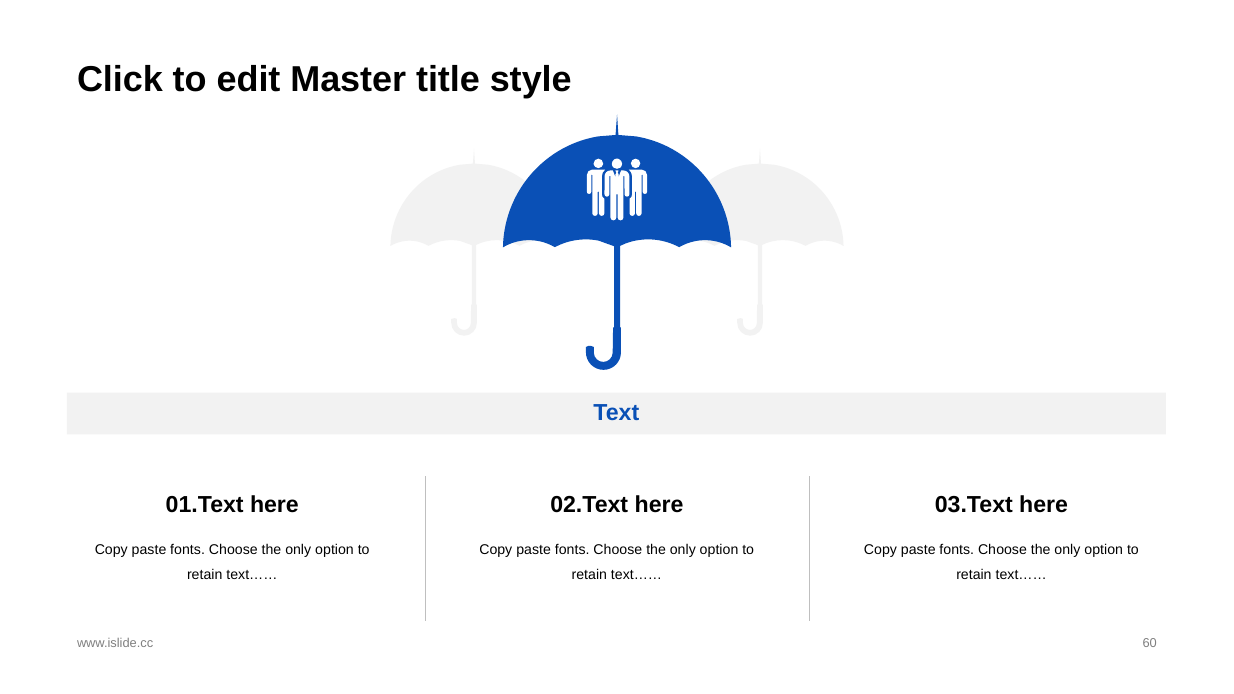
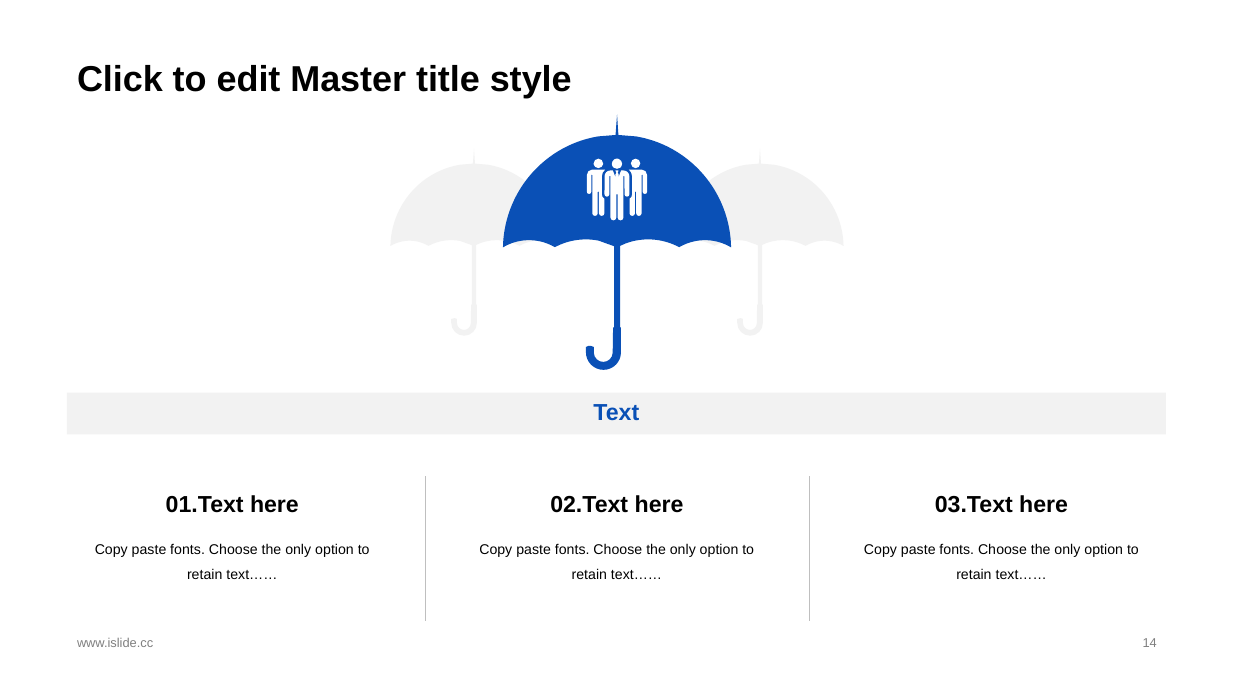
60: 60 -> 14
